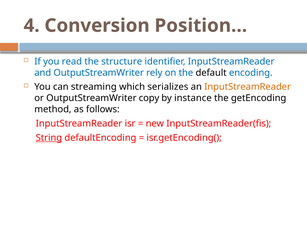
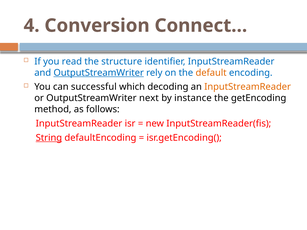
Position…: Position… -> Connect…
OutputStreamWriter at (99, 73) underline: none -> present
default colour: black -> orange
streaming: streaming -> successful
serializes: serializes -> decoding
copy: copy -> next
